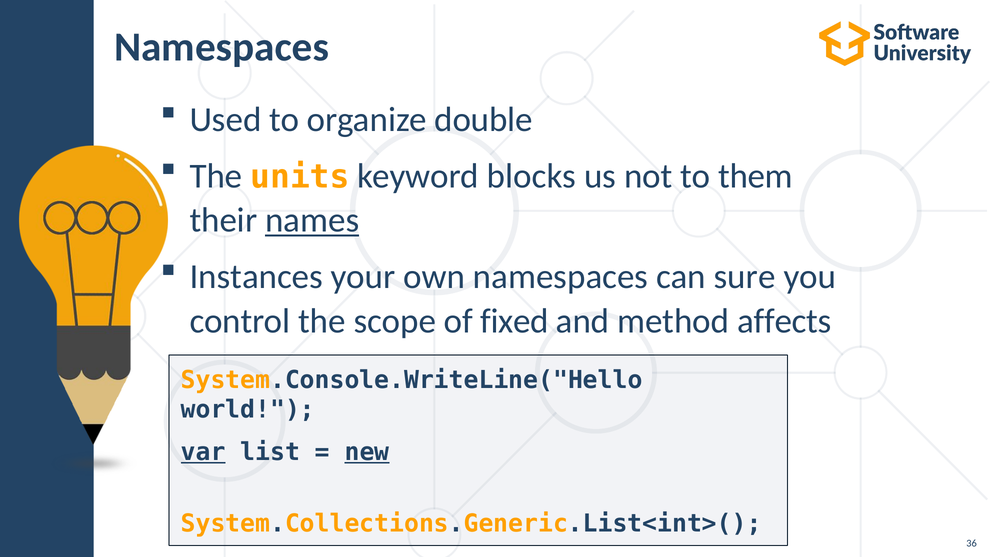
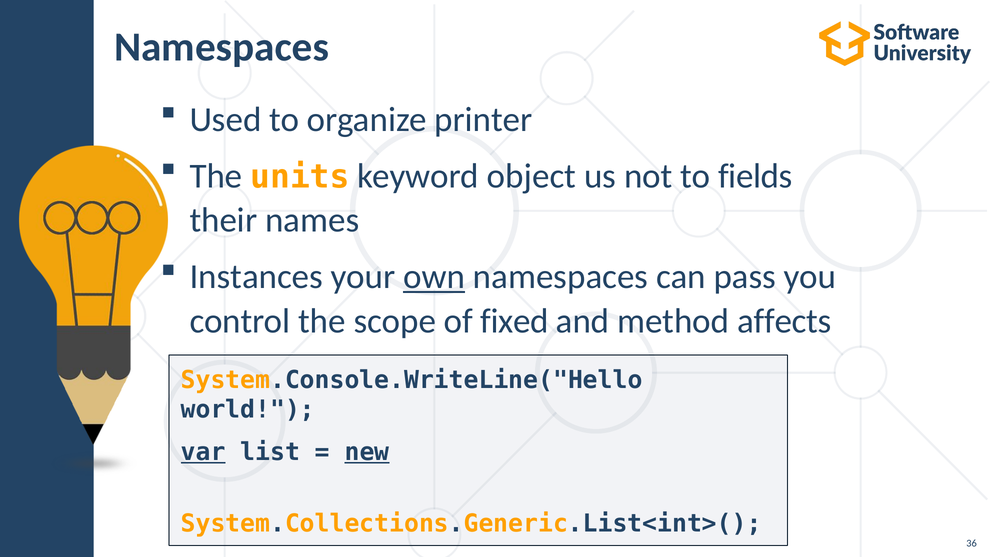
double: double -> printer
blocks: blocks -> object
them: them -> fields
names underline: present -> none
own underline: none -> present
sure: sure -> pass
